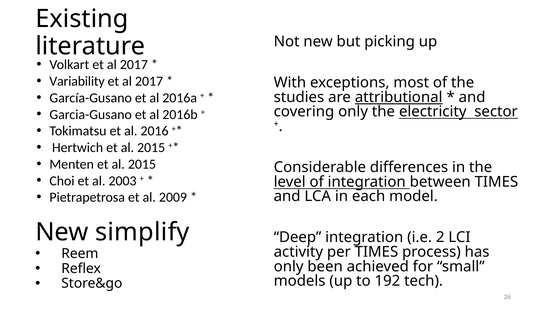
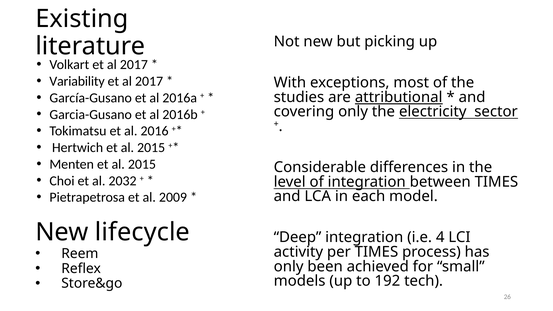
2003: 2003 -> 2032
simplify: simplify -> lifecycle
2: 2 -> 4
